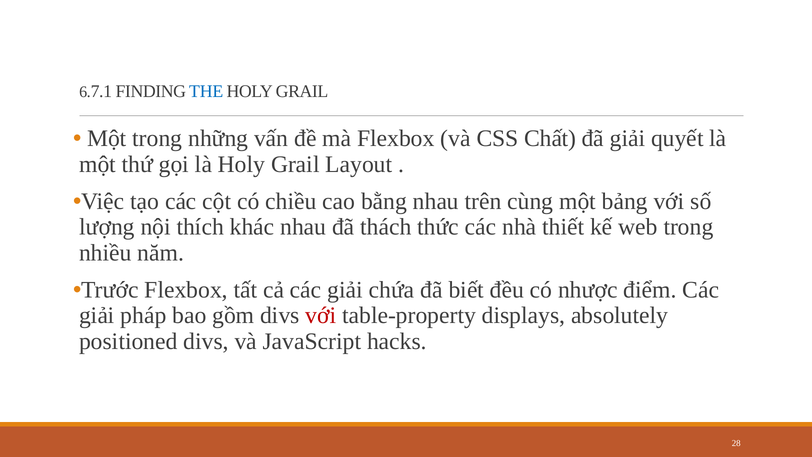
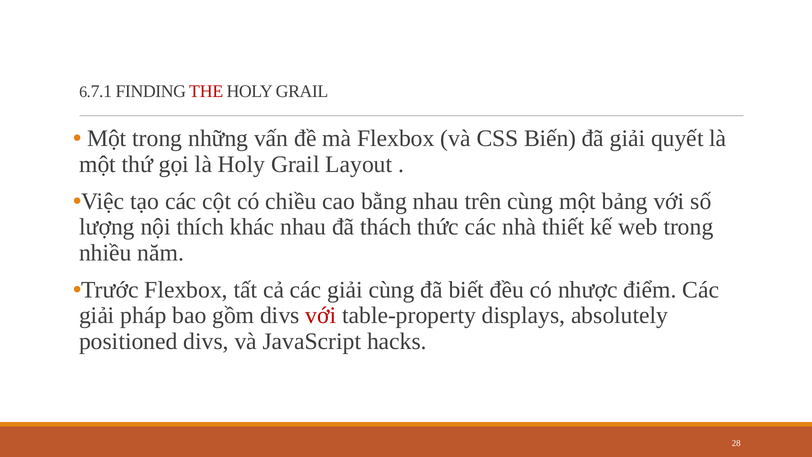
THE colour: blue -> red
Chất: Chất -> Biến
giải chứa: chứa -> cùng
